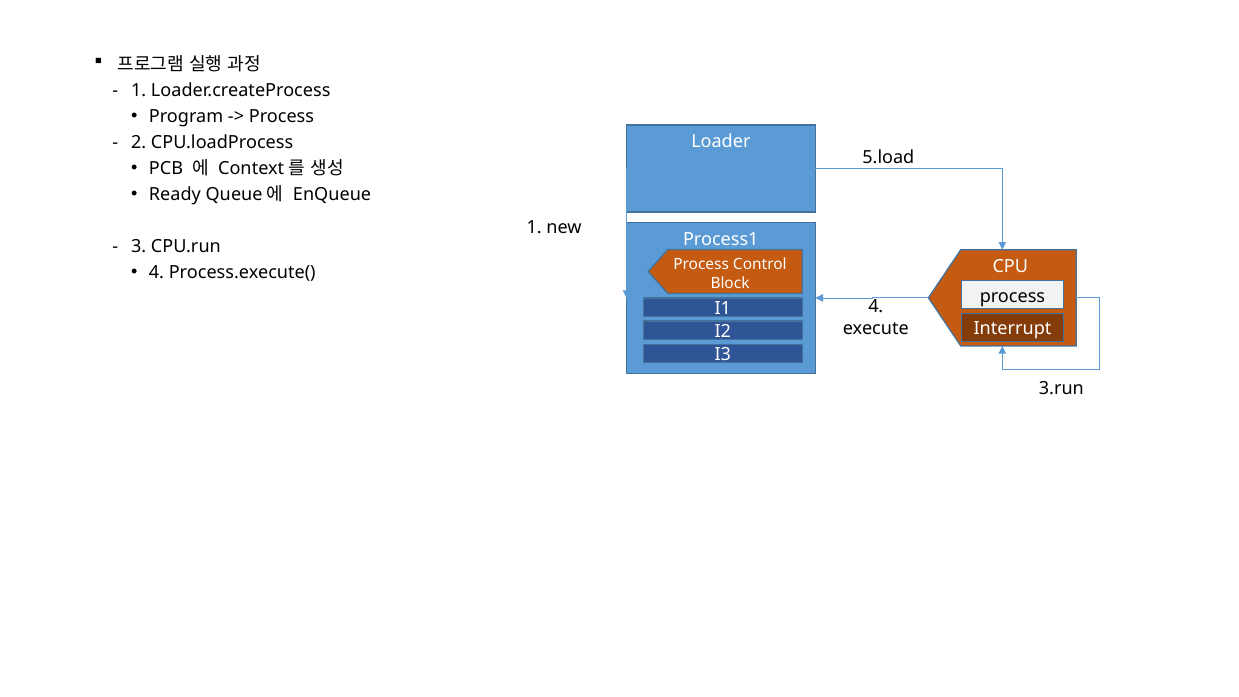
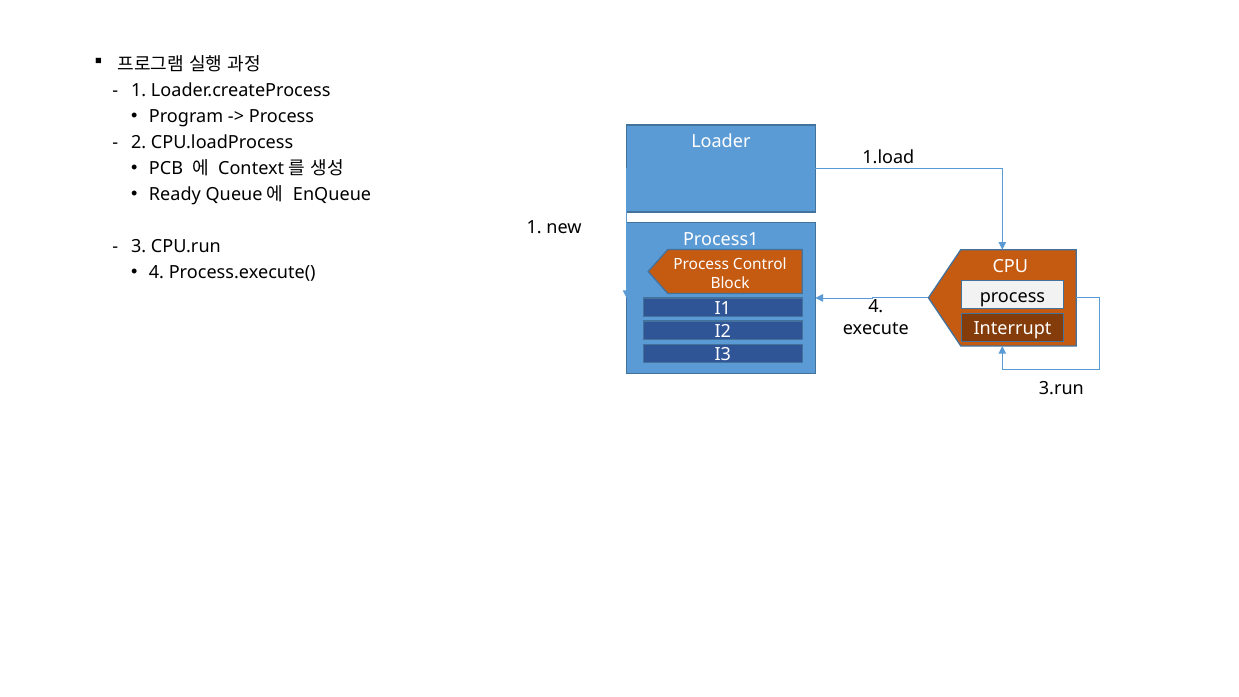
5.load: 5.load -> 1.load
